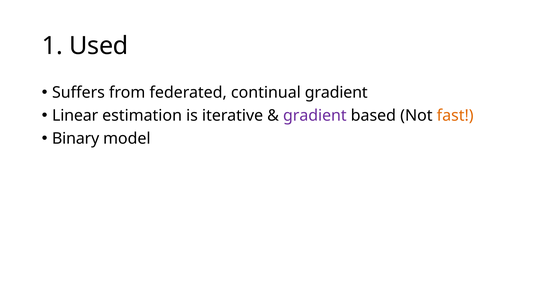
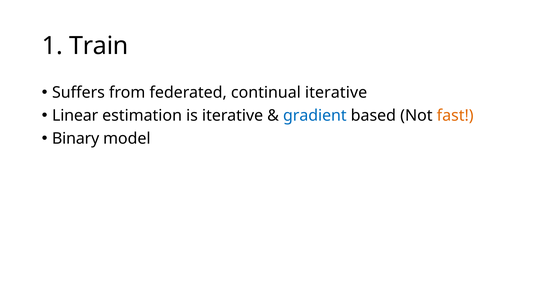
Used: Used -> Train
continual gradient: gradient -> iterative
gradient at (315, 116) colour: purple -> blue
